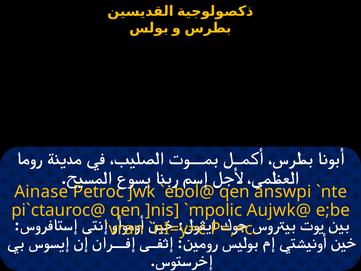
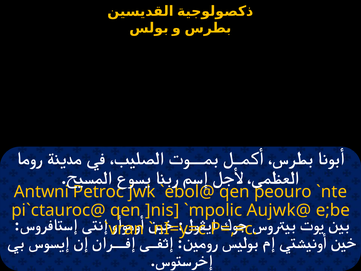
Ainase: Ainase -> Antwni
answpi: answpi -> peouro
